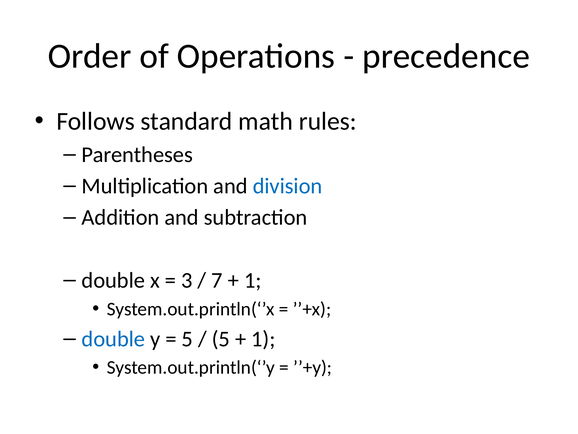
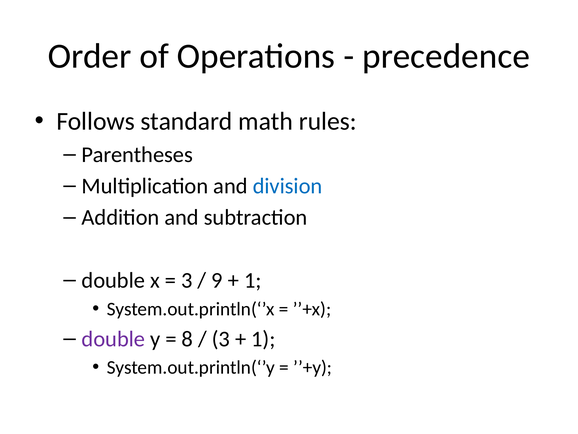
7: 7 -> 9
double at (113, 339) colour: blue -> purple
5 at (187, 339): 5 -> 8
5 at (221, 339): 5 -> 3
